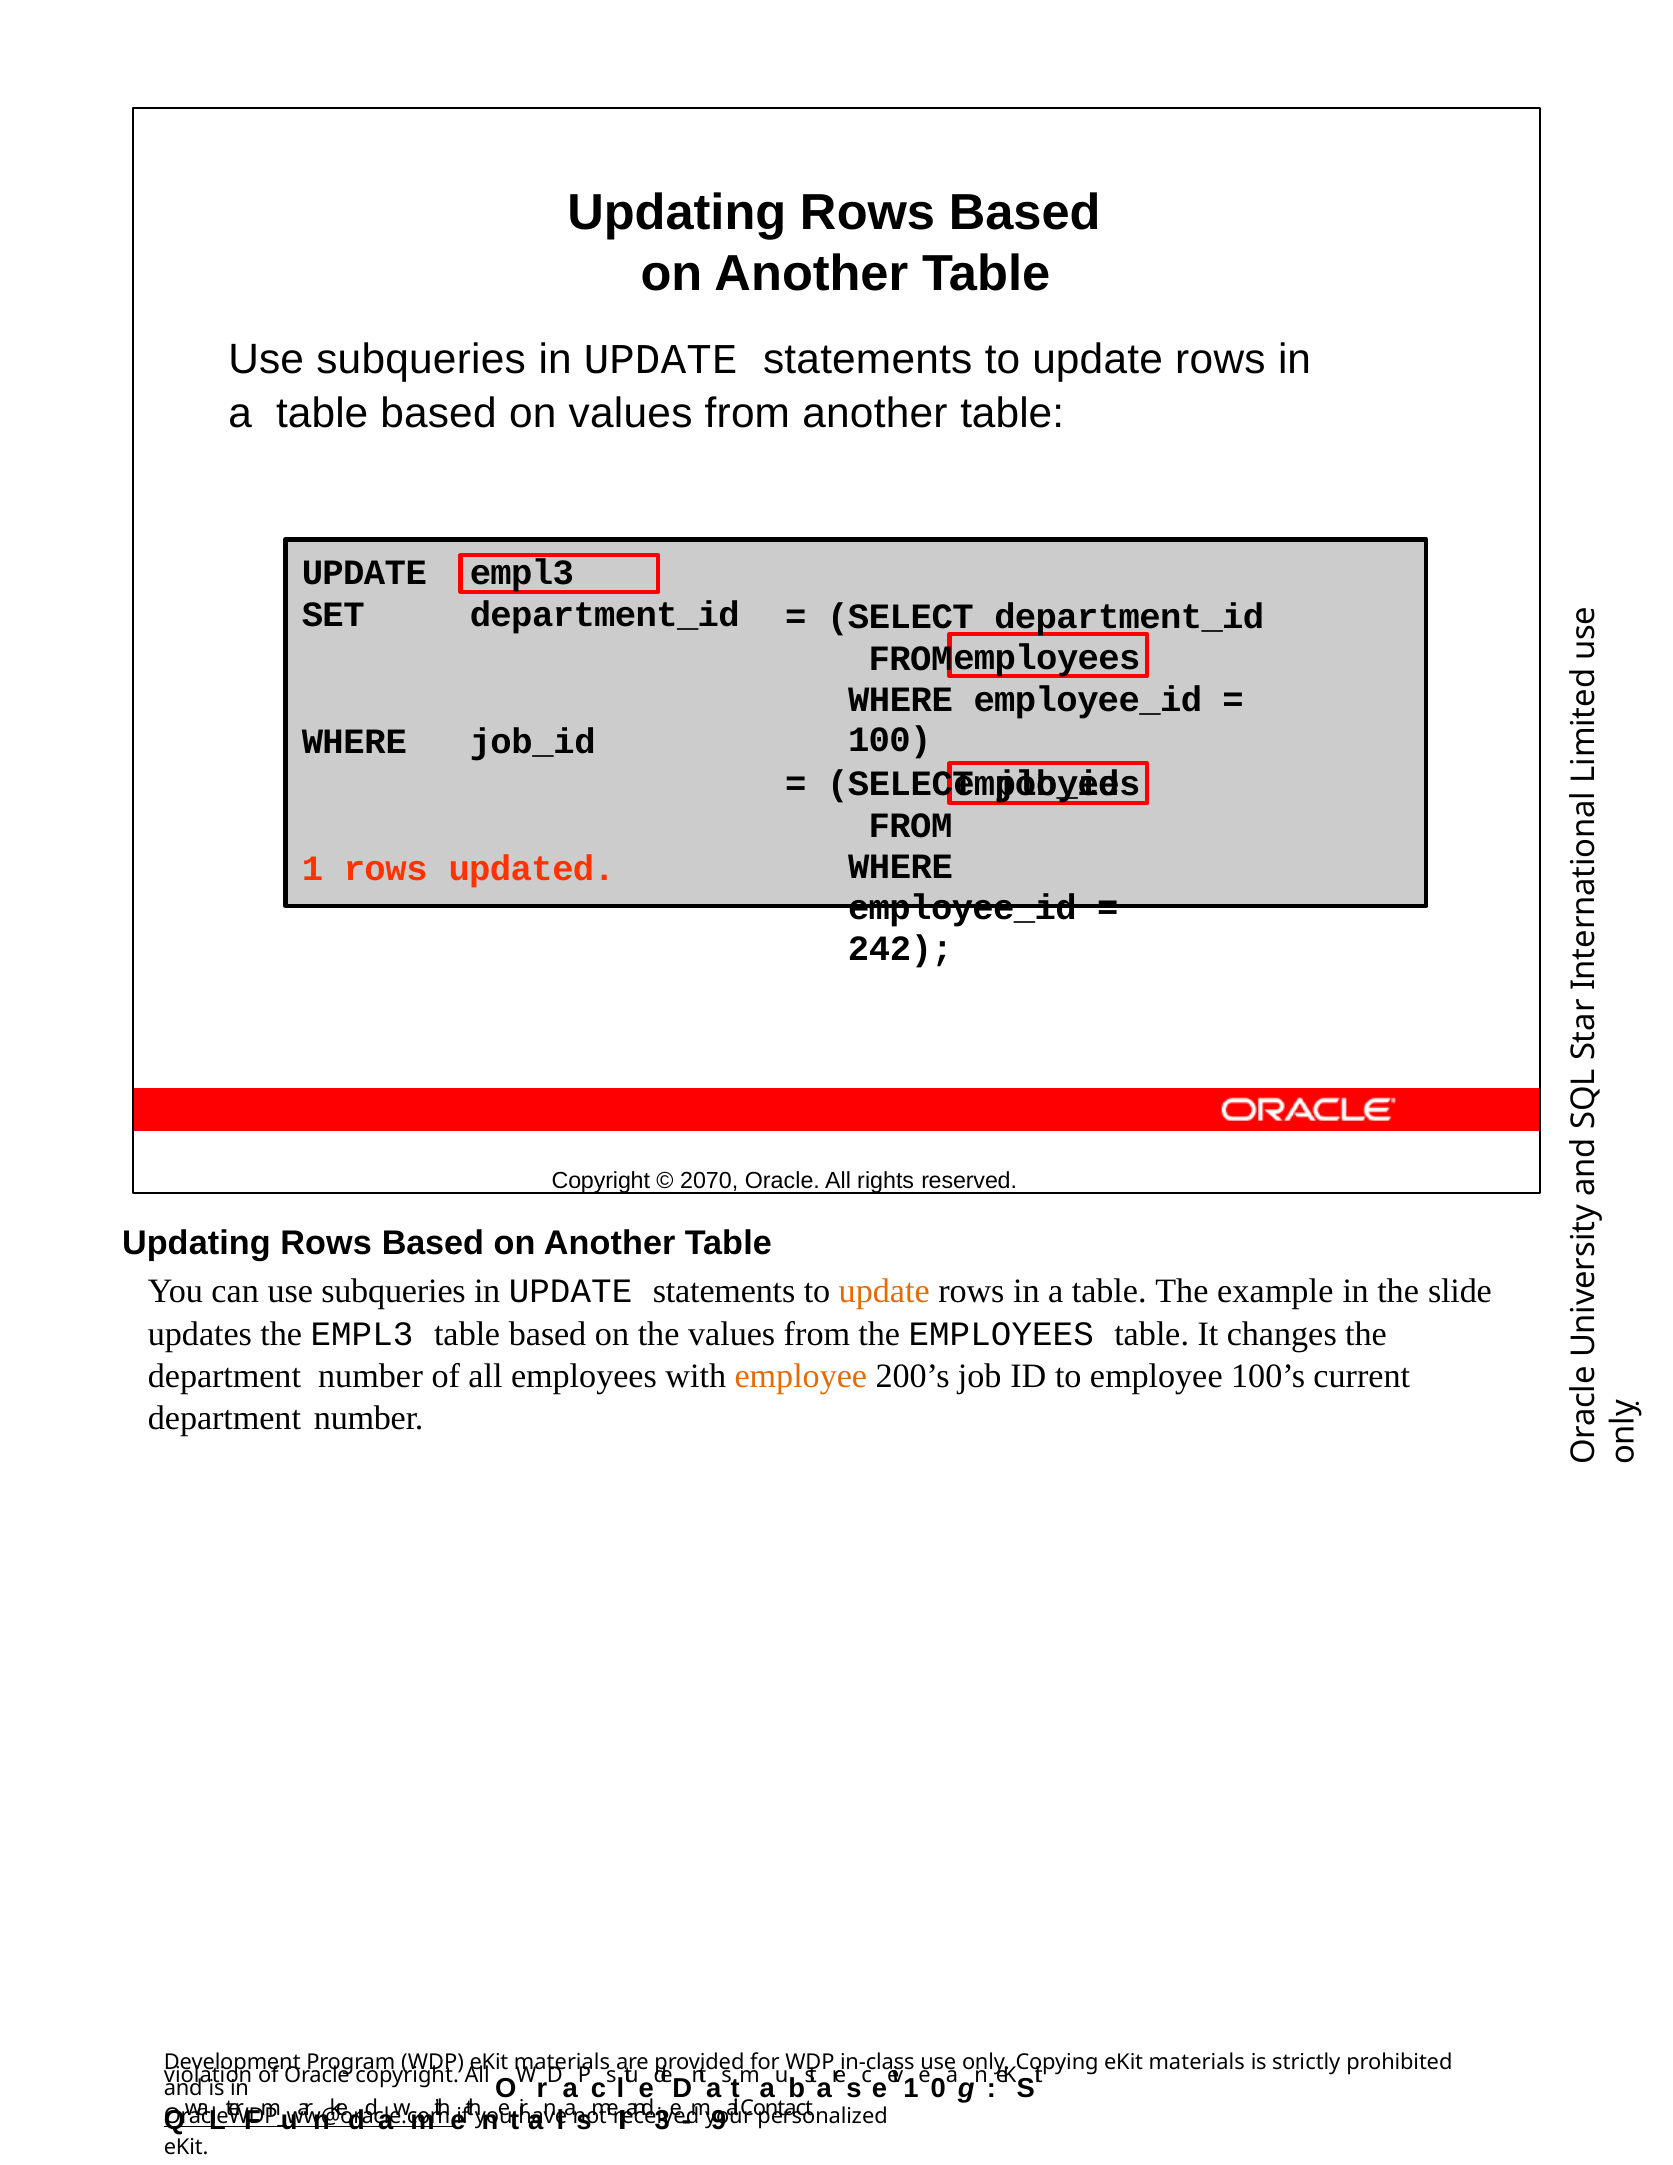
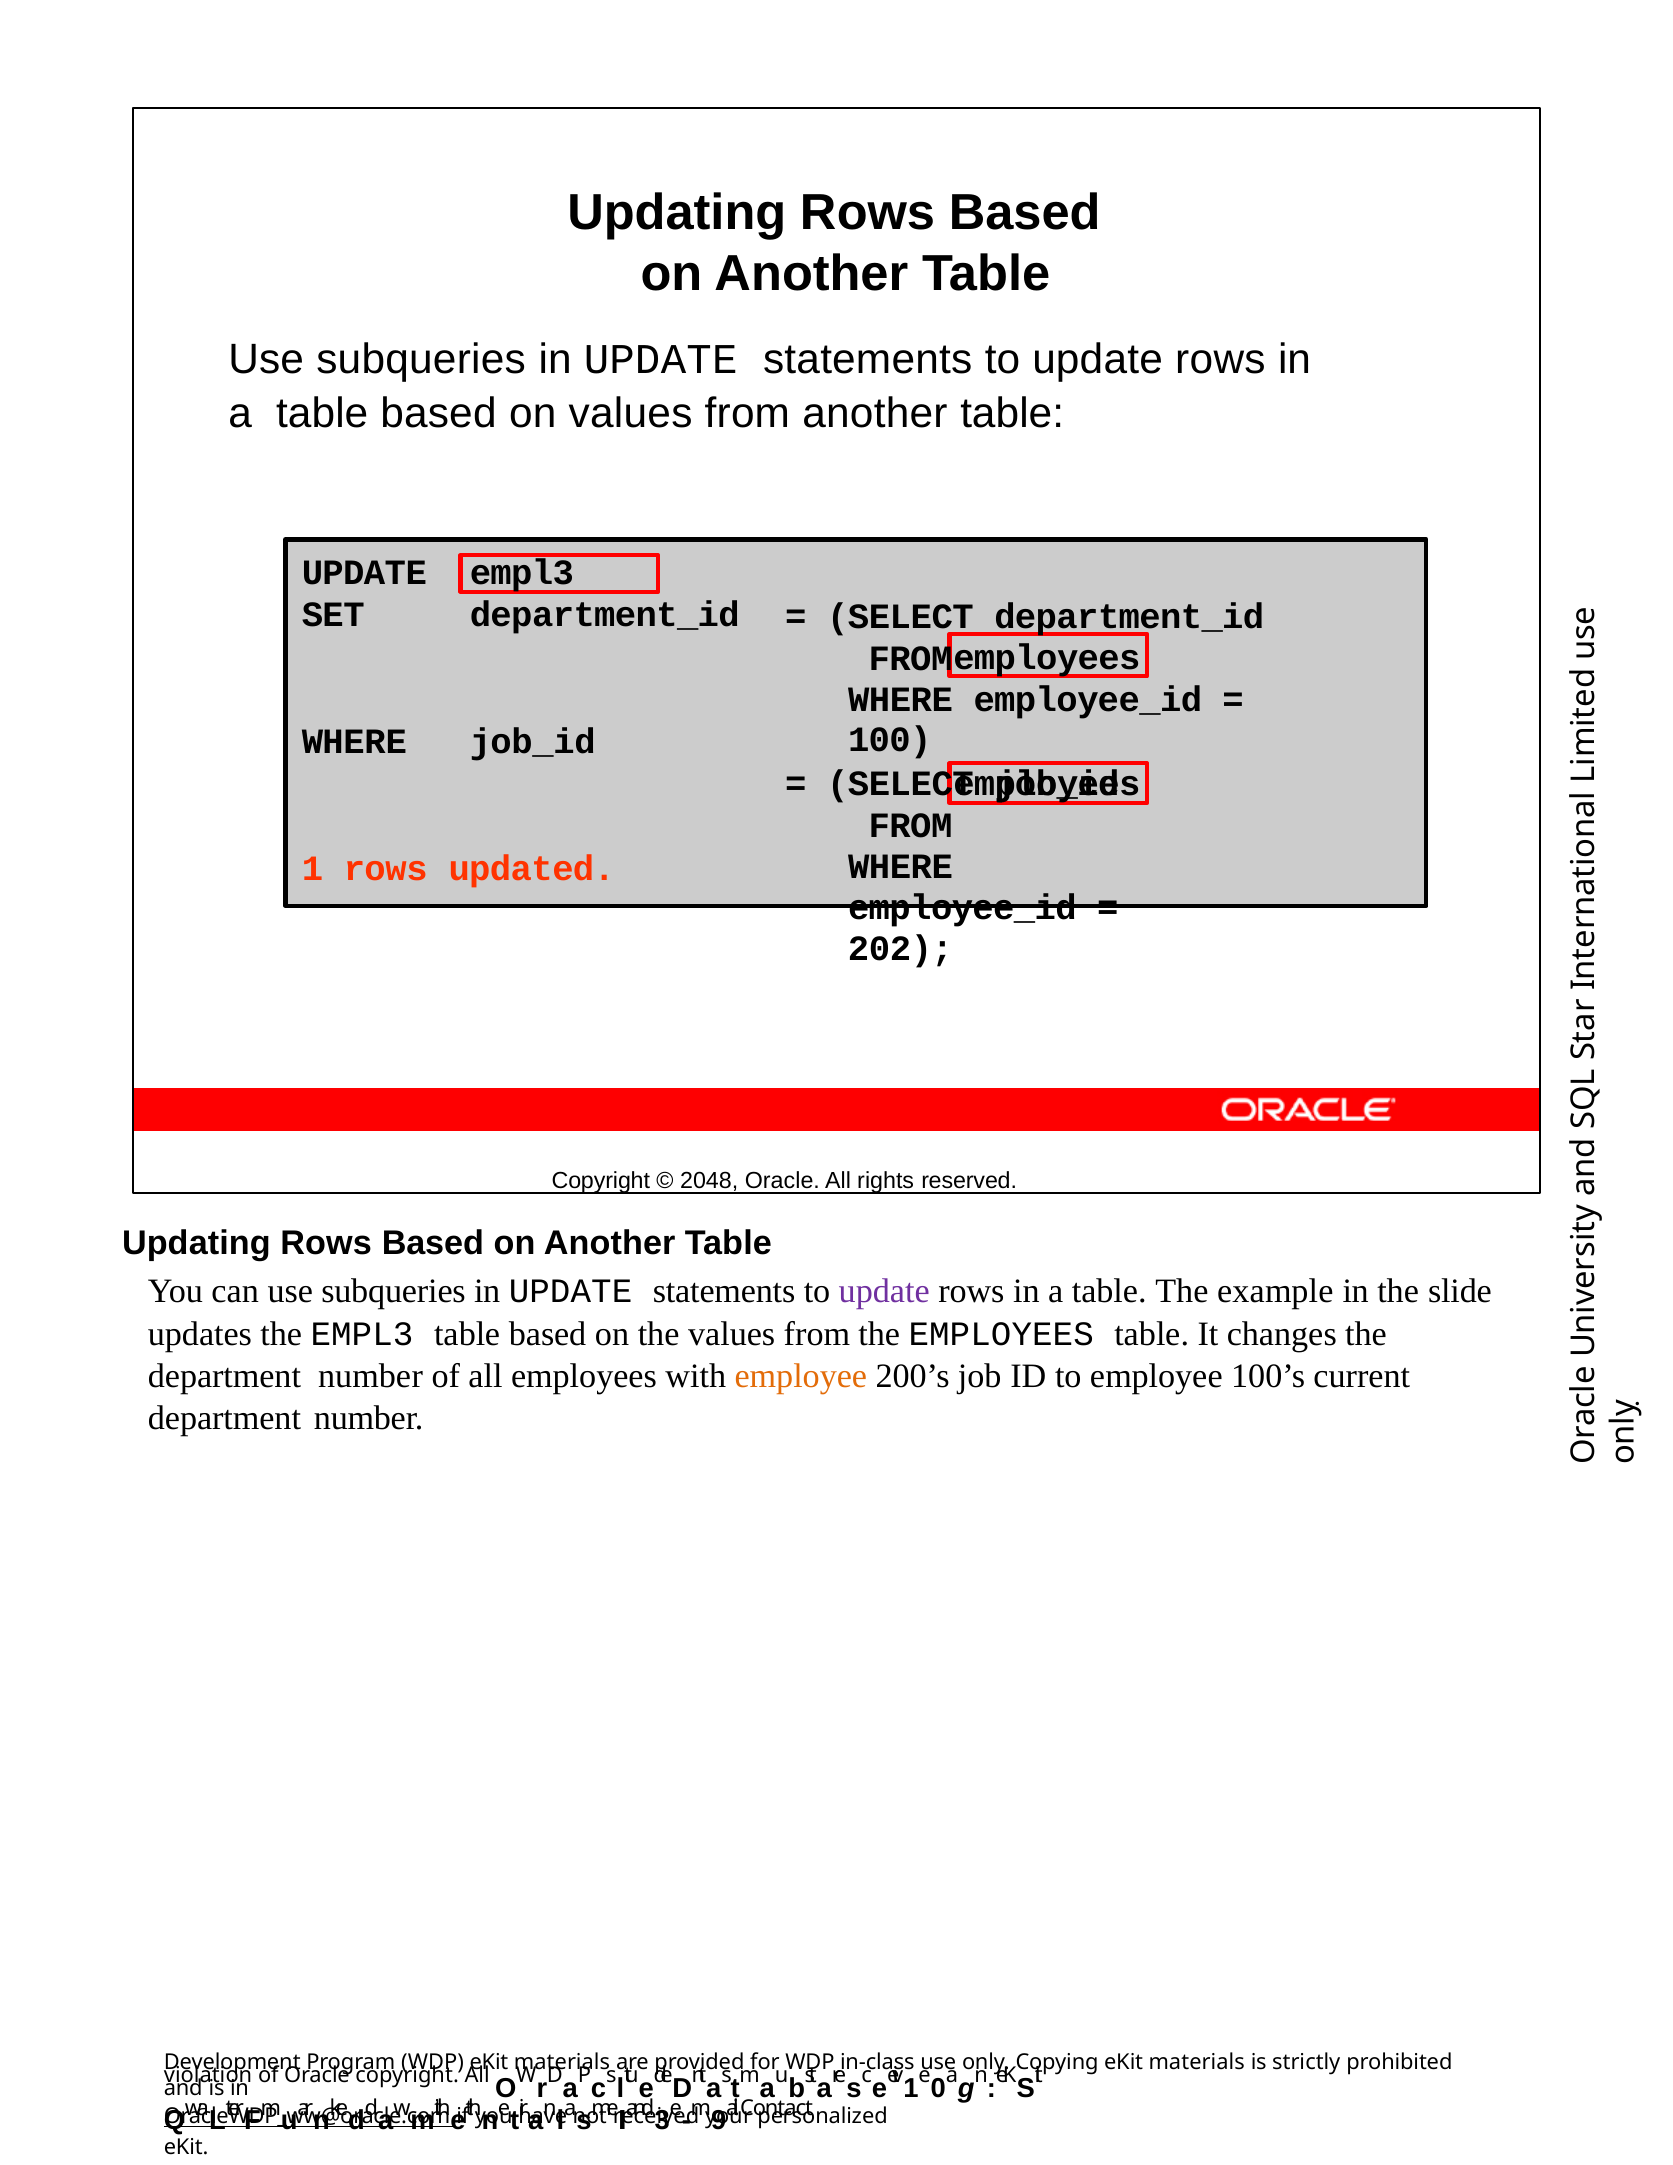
242: 242 -> 202
2070: 2070 -> 2048
update at (884, 1292) colour: orange -> purple
